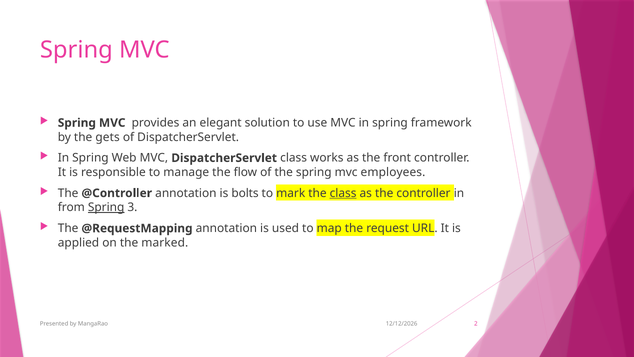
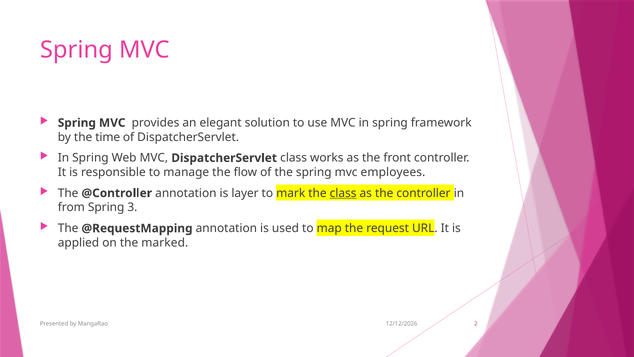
gets: gets -> time
bolts: bolts -> layer
Spring at (106, 207) underline: present -> none
